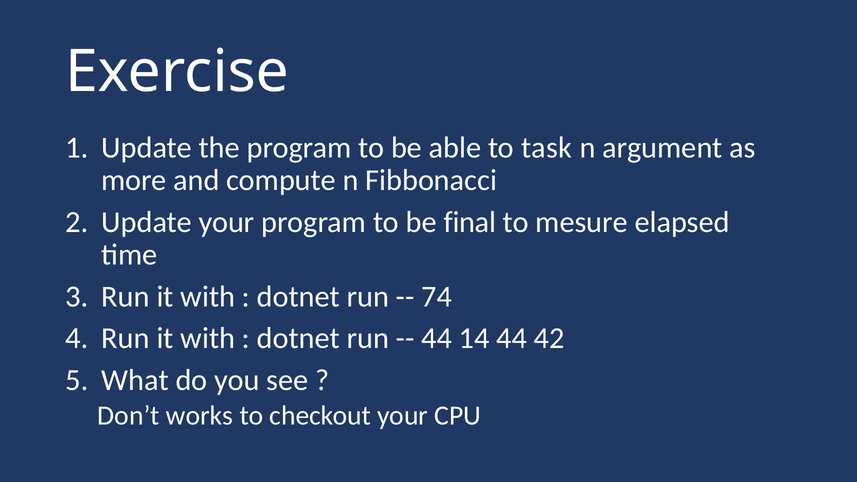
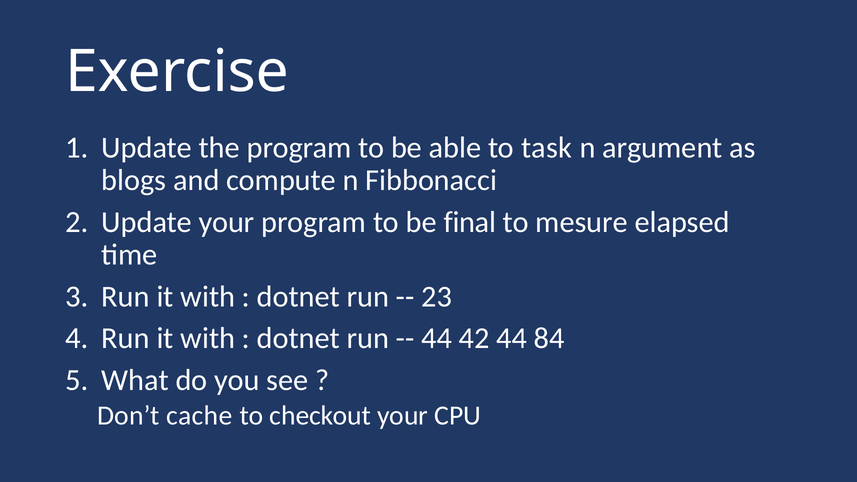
more: more -> blogs
74: 74 -> 23
14: 14 -> 42
42: 42 -> 84
works: works -> cache
